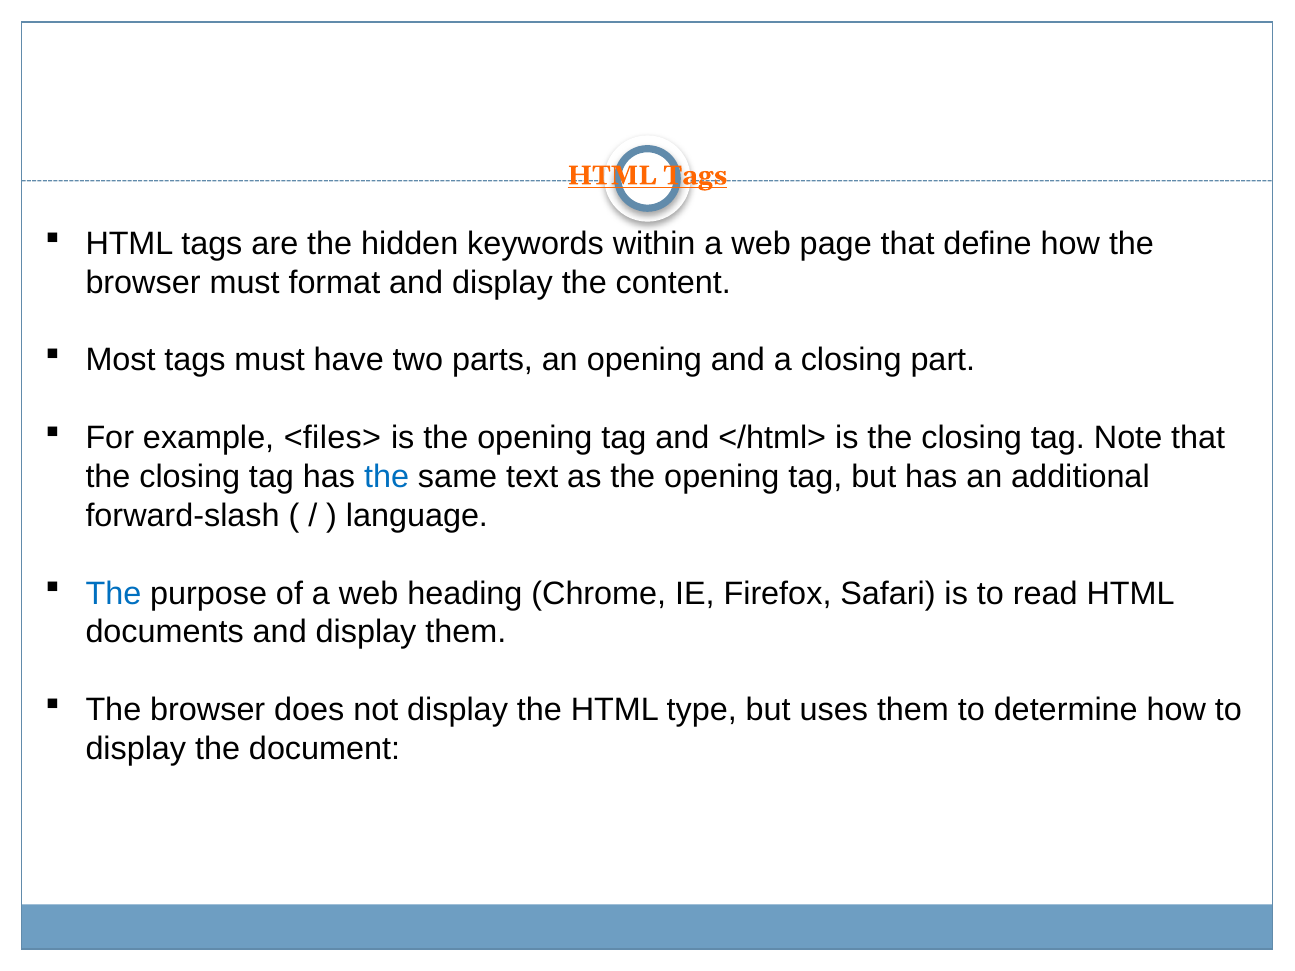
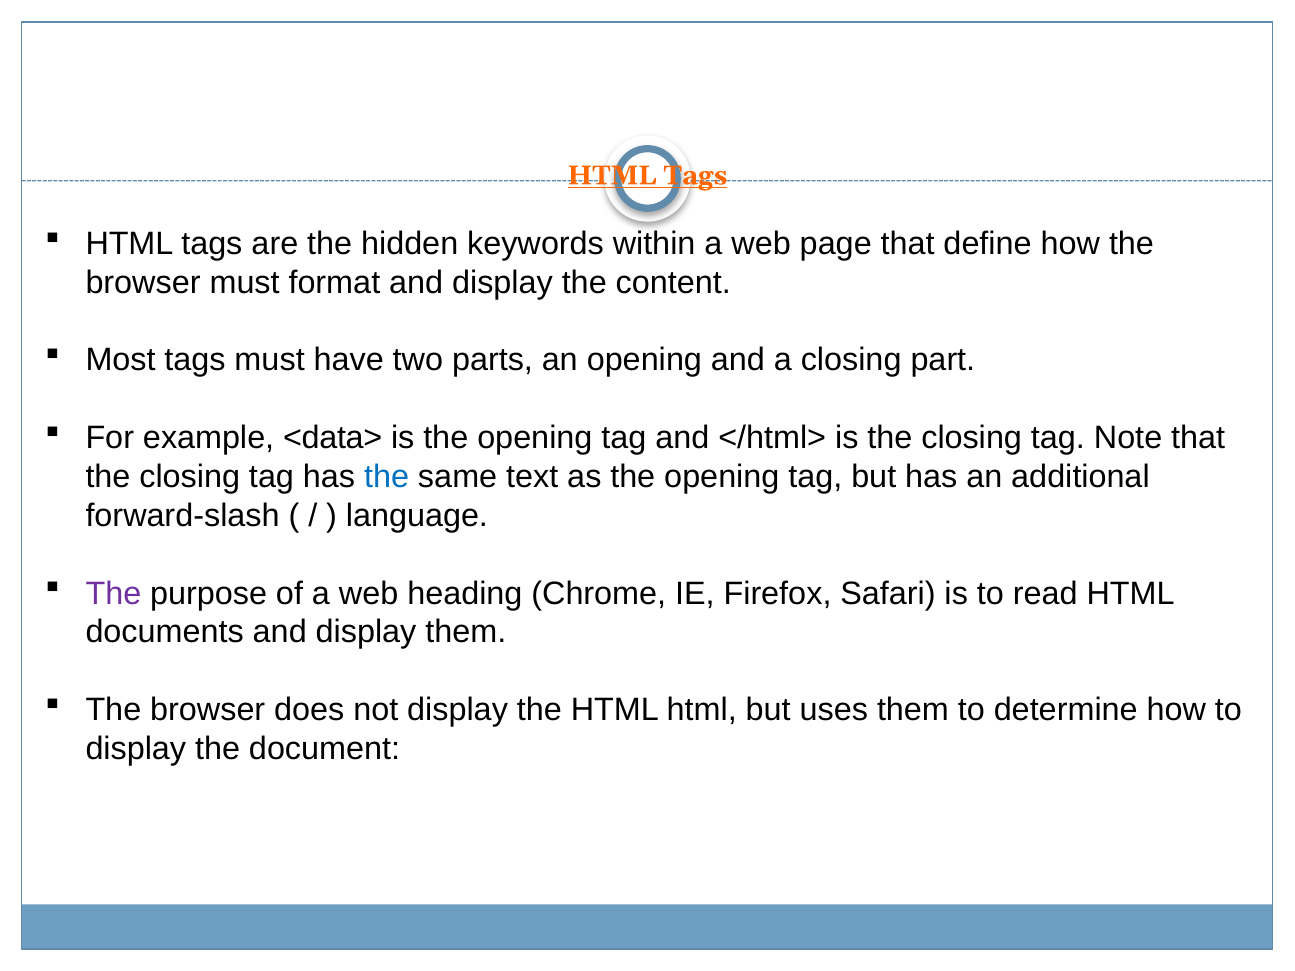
<files>: <files> -> <data>
The at (113, 593) colour: blue -> purple
HTML type: type -> html
